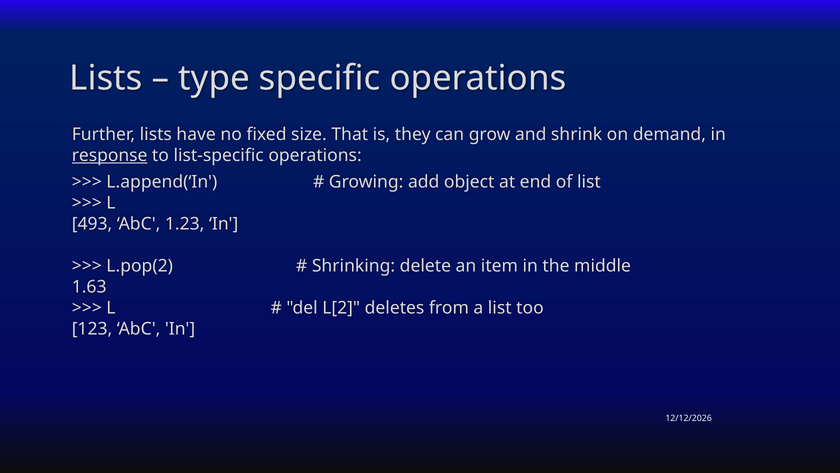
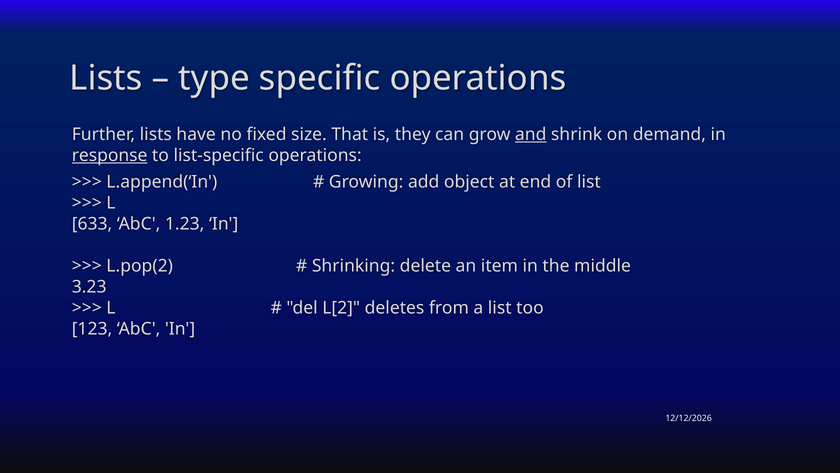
and underline: none -> present
493: 493 -> 633
1.63: 1.63 -> 3.23
